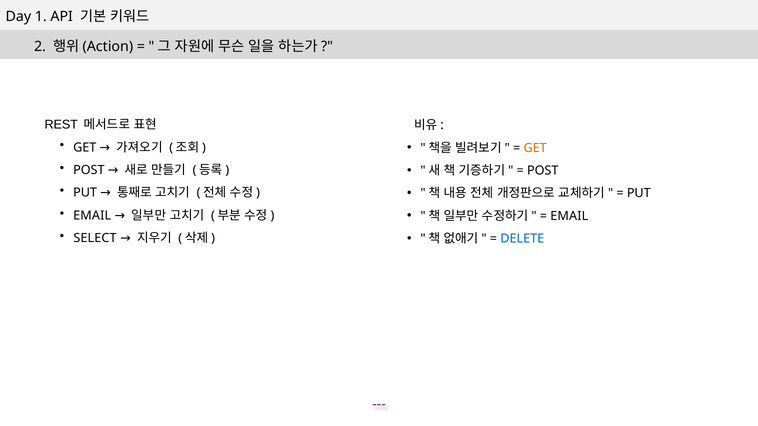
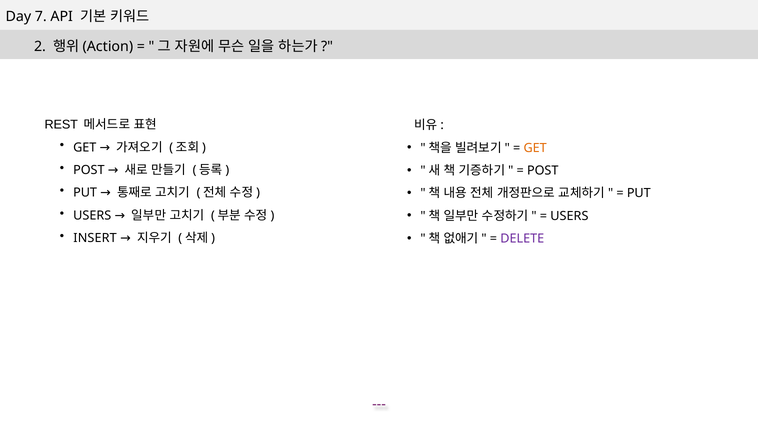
1: 1 -> 7
EMAIL at (92, 216): EMAIL -> USERS
EMAIL at (569, 216): EMAIL -> USERS
SELECT: SELECT -> INSERT
DELETE colour: blue -> purple
